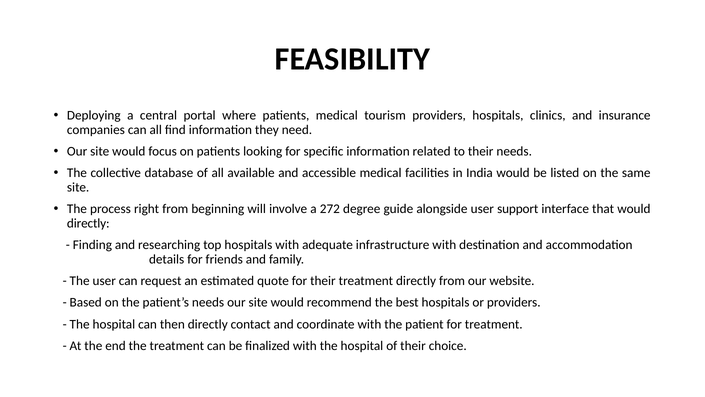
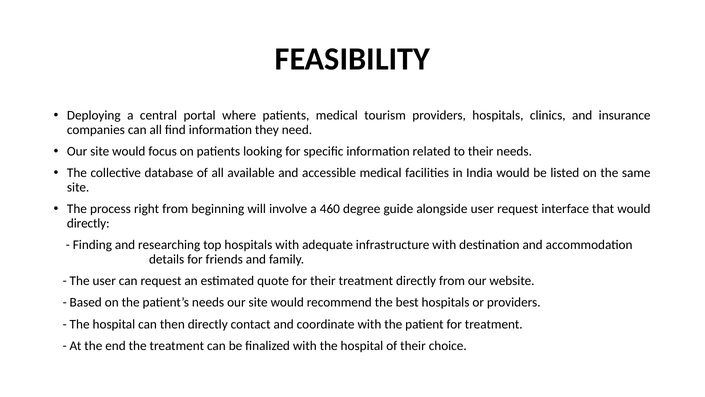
272: 272 -> 460
user support: support -> request
